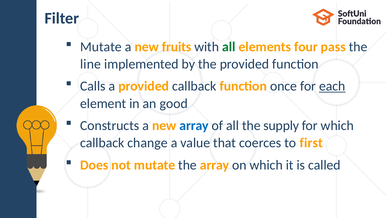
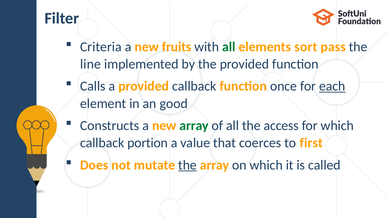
Mutate at (101, 47): Mutate -> Criteria
four: four -> sort
array at (194, 125) colour: blue -> green
supply: supply -> access
change: change -> portion
the at (187, 165) underline: none -> present
